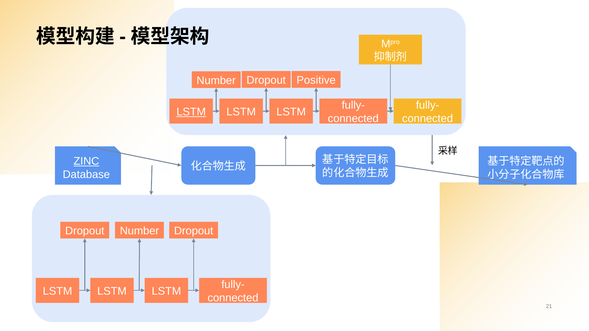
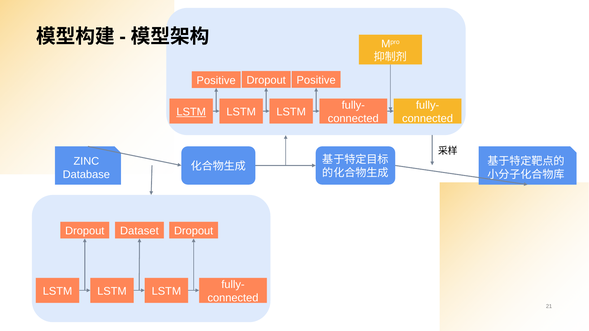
Number at (216, 80): Number -> Positive
ZINC underline: present -> none
Dropout Number: Number -> Dataset
